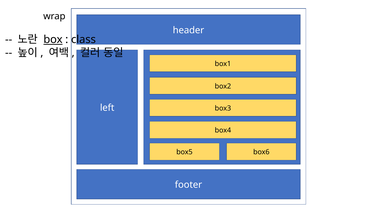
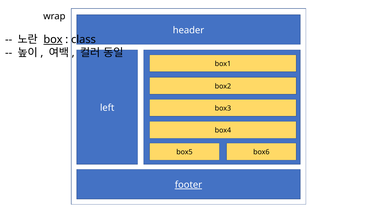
footer underline: none -> present
